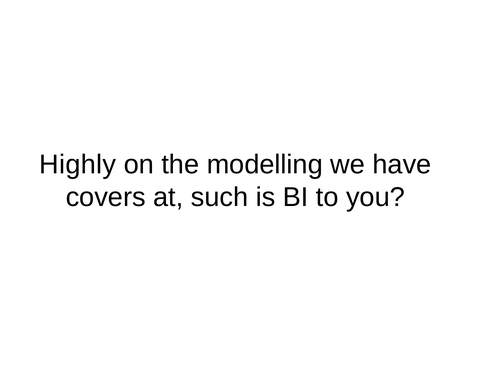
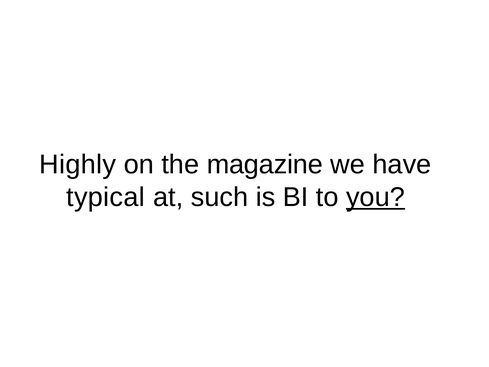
modelling: modelling -> magazine
covers: covers -> typical
you underline: none -> present
